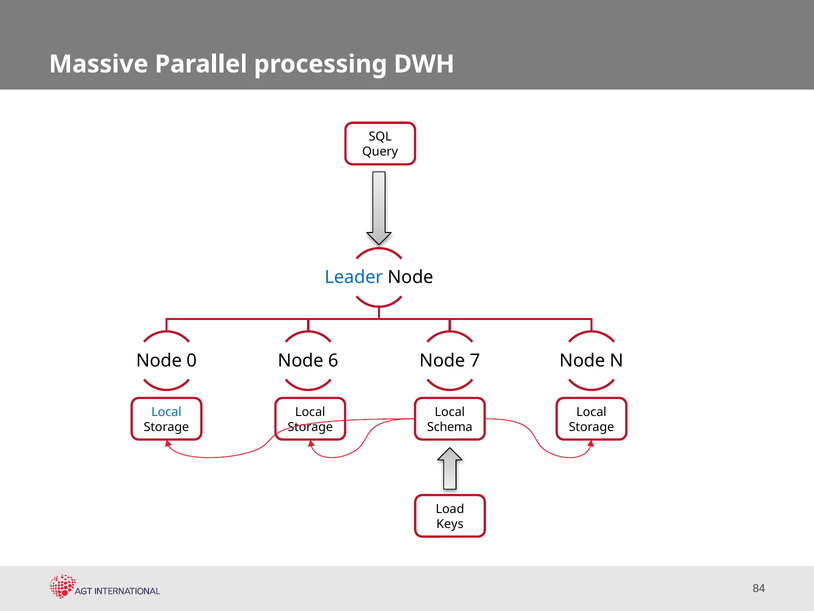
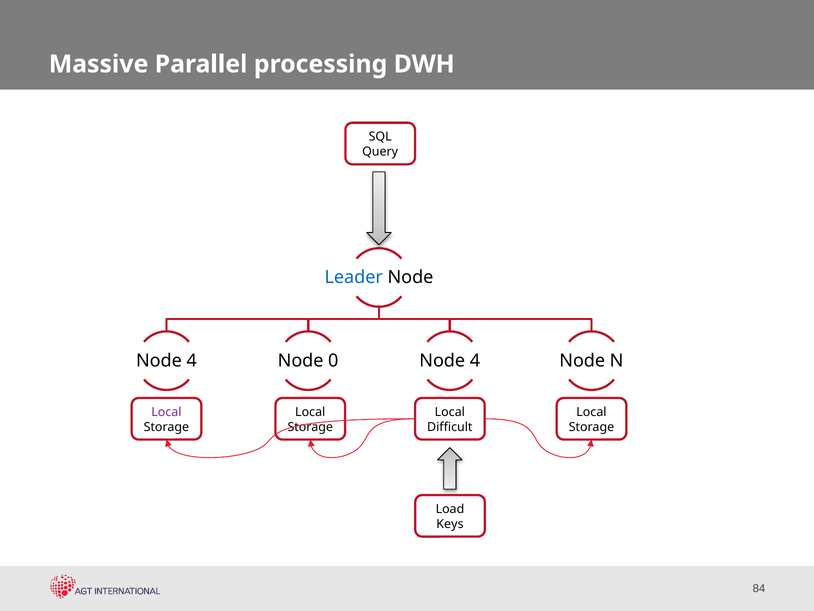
0 at (192, 360): 0 -> 4
6: 6 -> 0
7 at (475, 360): 7 -> 4
Local at (166, 412) colour: blue -> purple
Schema: Schema -> Difficult
